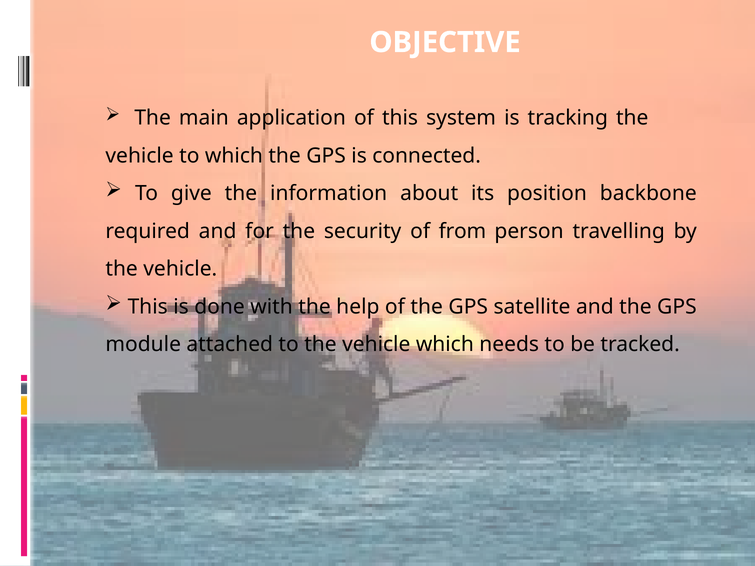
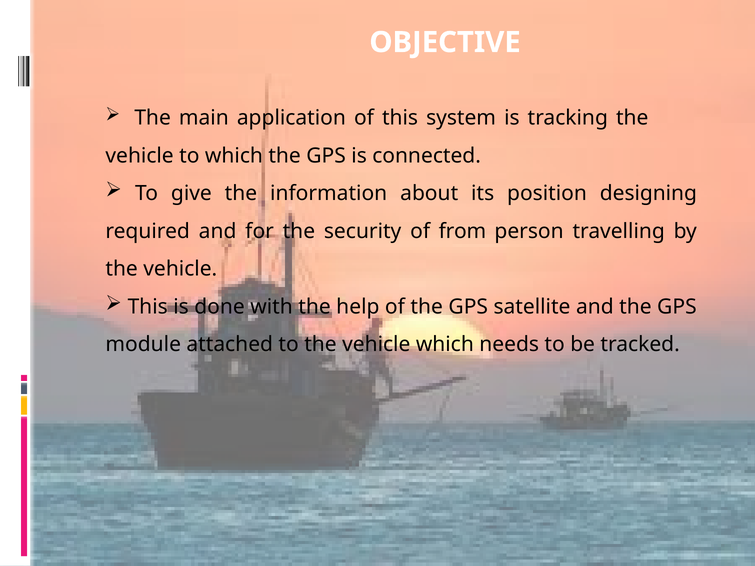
backbone: backbone -> designing
